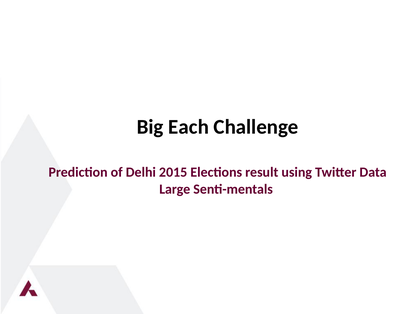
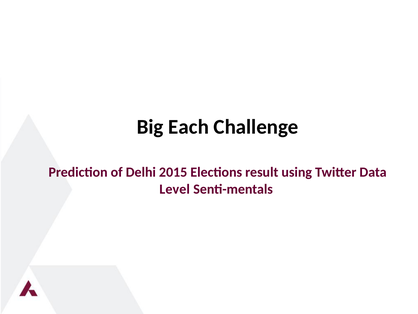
Large: Large -> Level
